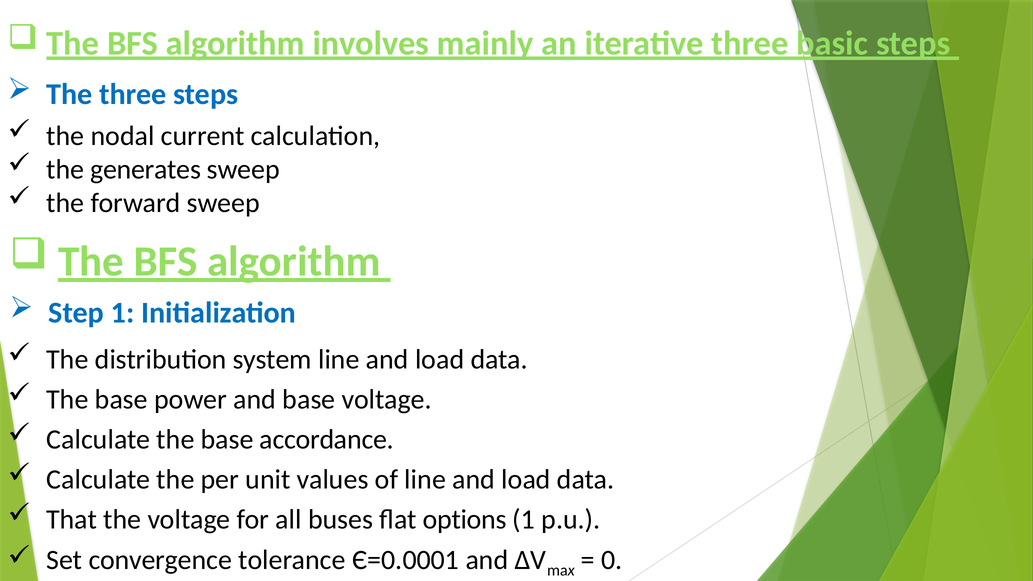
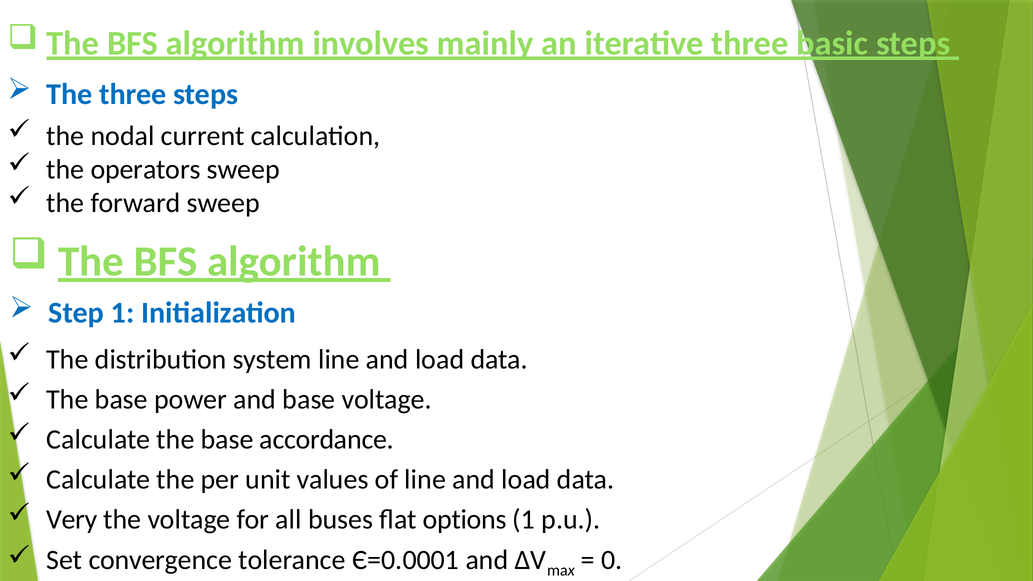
generates: generates -> operators
That: That -> Very
